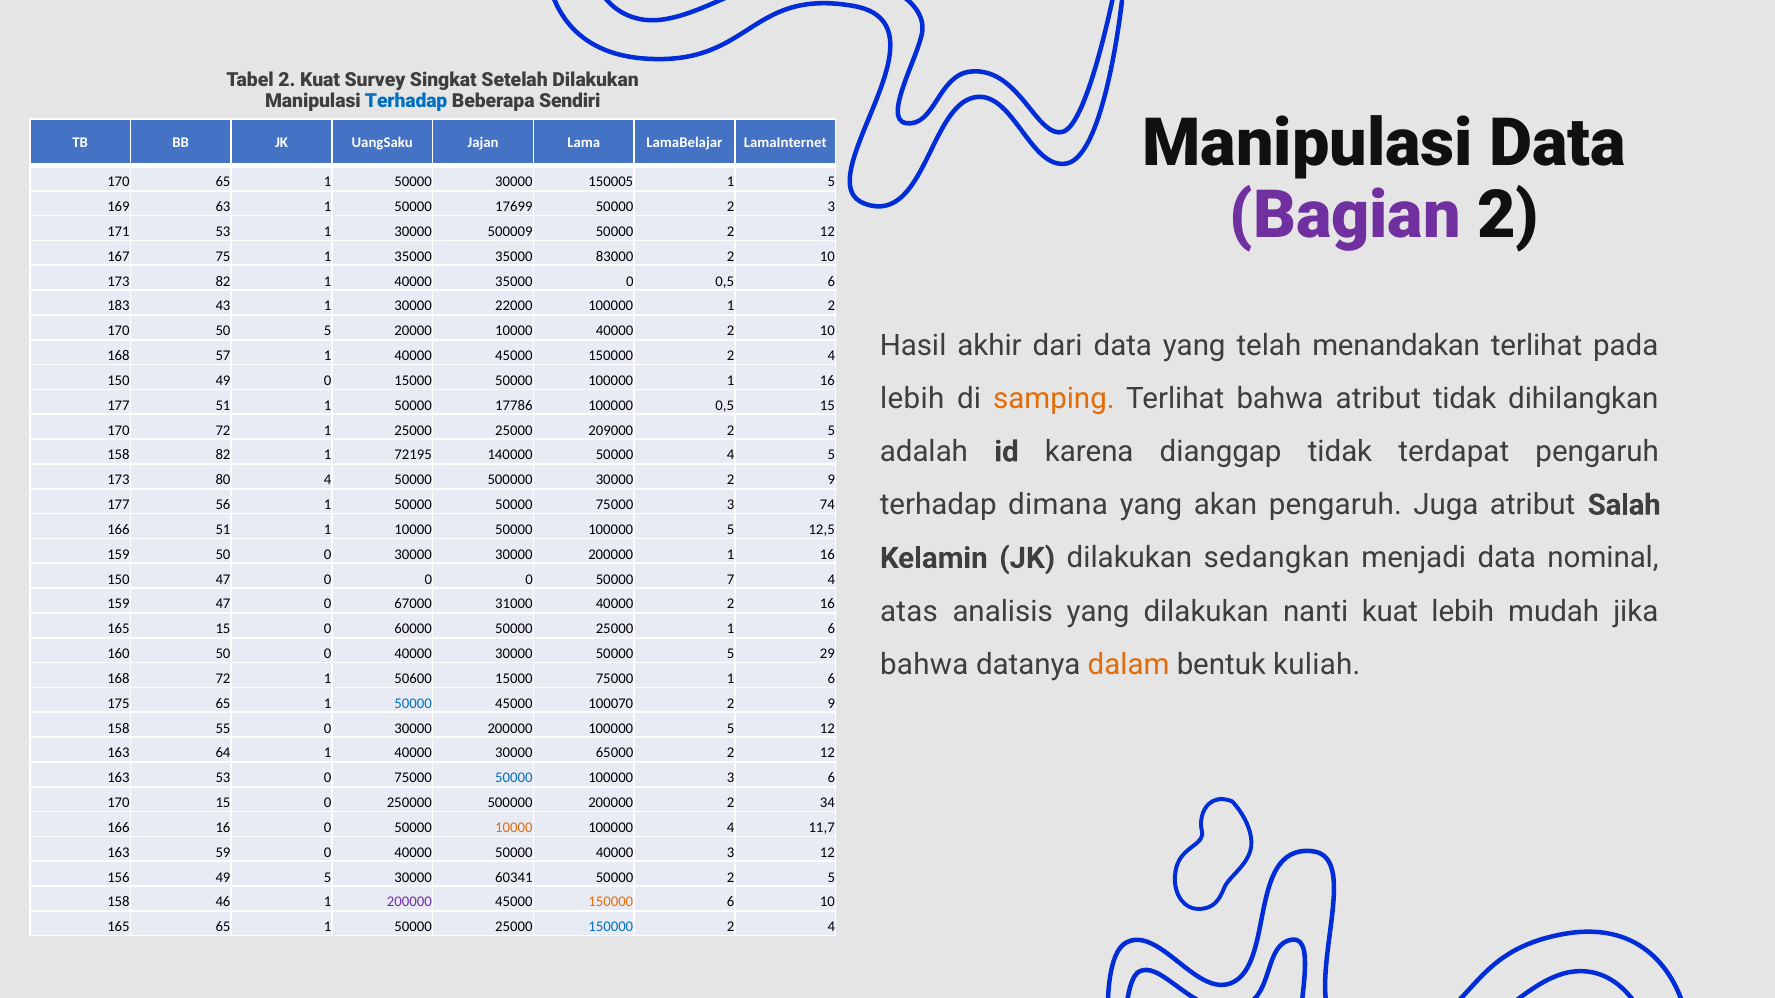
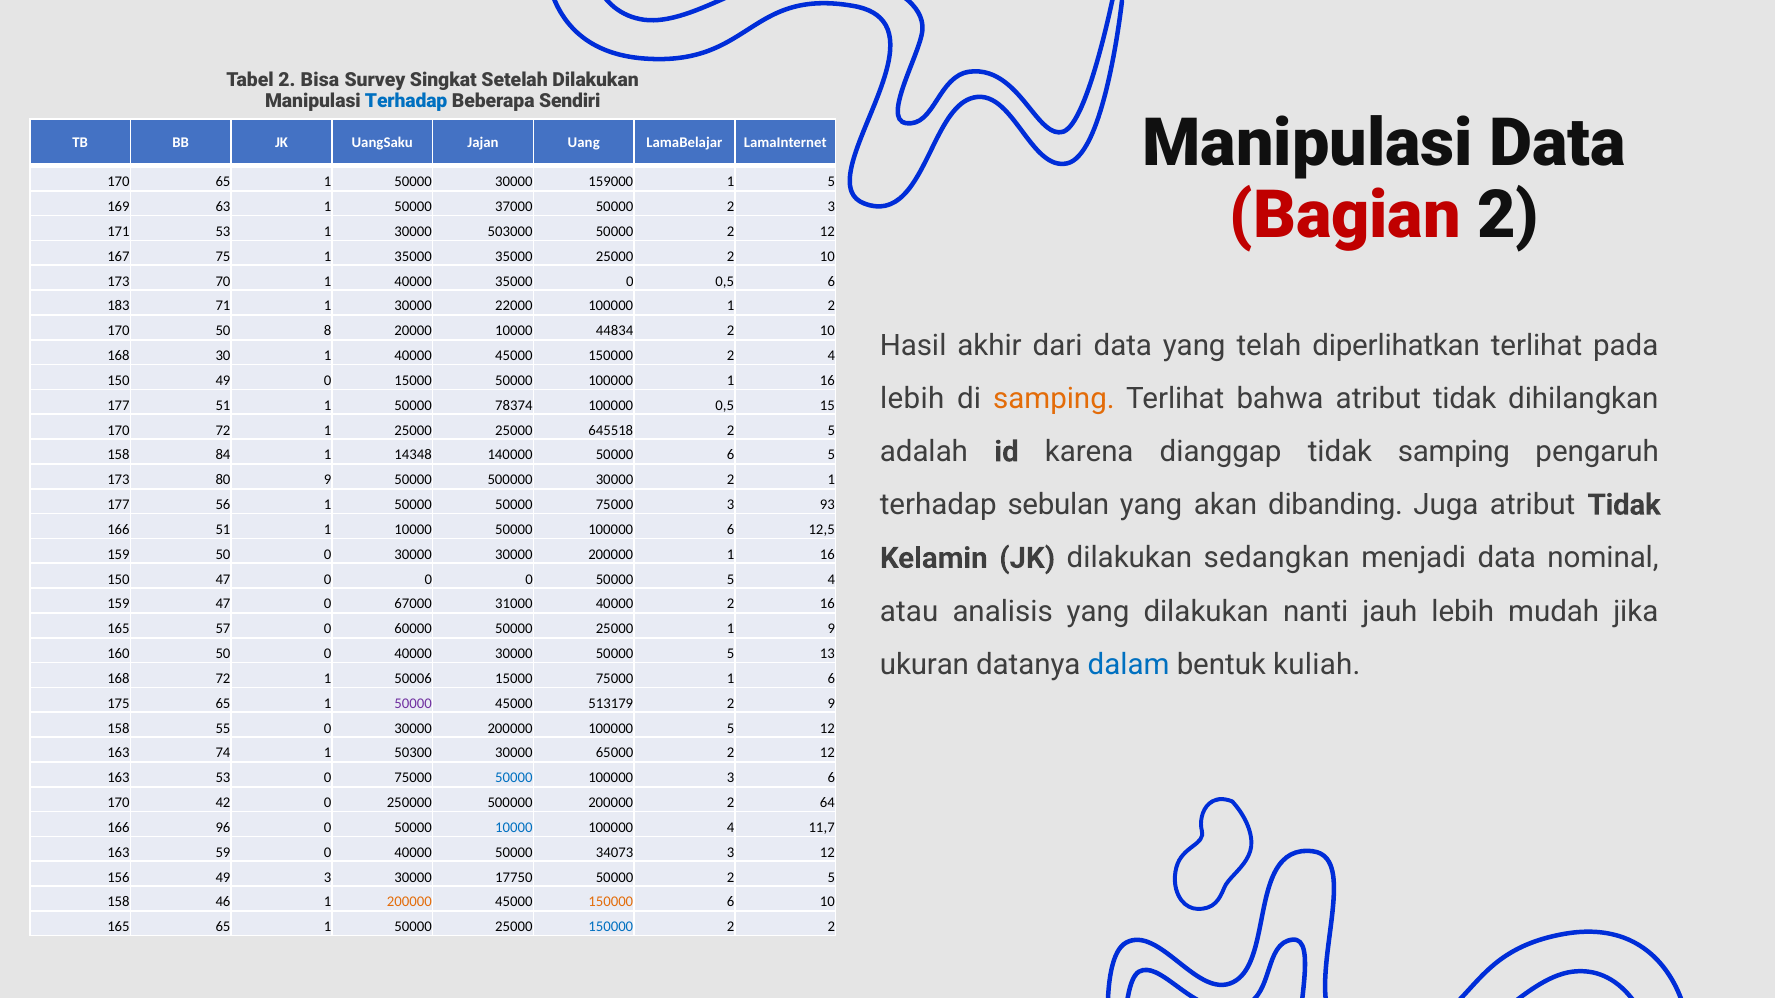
2 Kuat: Kuat -> Bisa
Lama: Lama -> Uang
150005: 150005 -> 159000
Bagian colour: purple -> red
17699: 17699 -> 37000
500009: 500009 -> 503000
35000 83000: 83000 -> 25000
173 82: 82 -> 70
43: 43 -> 71
50 5: 5 -> 8
10000 40000: 40000 -> 44834
menandakan: menandakan -> diperlihatkan
57: 57 -> 30
17786: 17786 -> 78374
209000: 209000 -> 645518
tidak terdapat: terdapat -> samping
158 82: 82 -> 84
72195: 72195 -> 14348
50000 4: 4 -> 6
80 4: 4 -> 9
30000 2 9: 9 -> 1
dimana: dimana -> sebulan
akan pengaruh: pengaruh -> dibanding
Juga atribut Salah: Salah -> Tidak
74: 74 -> 93
50000 100000 5: 5 -> 6
0 50000 7: 7 -> 5
atas: atas -> atau
nanti kuat: kuat -> jauh
165 15: 15 -> 57
25000 1 6: 6 -> 9
29: 29 -> 13
bahwa at (924, 665): bahwa -> ukuran
dalam colour: orange -> blue
50600: 50600 -> 50006
50000 at (413, 704) colour: blue -> purple
100070: 100070 -> 513179
64: 64 -> 74
40000 at (413, 753): 40000 -> 50300
170 15: 15 -> 42
34: 34 -> 64
166 16: 16 -> 96
10000 at (514, 828) colour: orange -> blue
50000 40000: 40000 -> 34073
49 5: 5 -> 3
60341: 60341 -> 17750
200000 at (409, 902) colour: purple -> orange
4 at (831, 927): 4 -> 2
